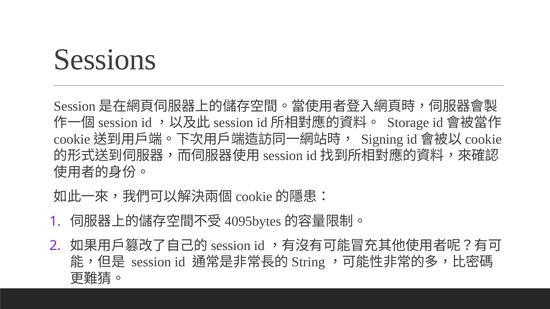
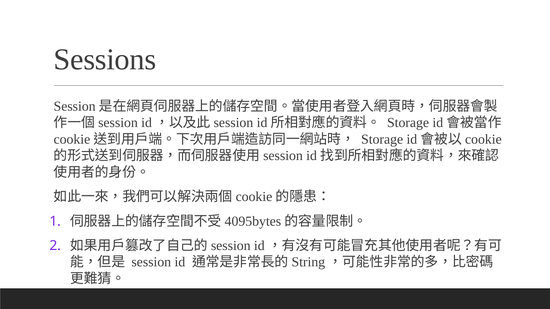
Signing at (382, 139): Signing -> Storage
